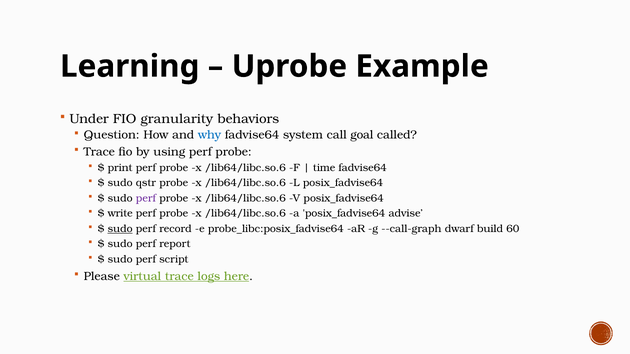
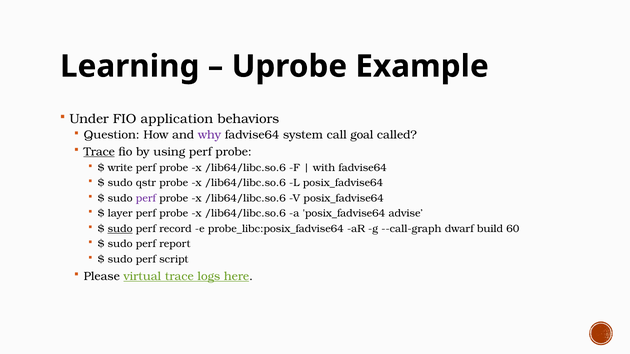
granularity: granularity -> application
why colour: blue -> purple
Trace at (99, 152) underline: none -> present
print: print -> write
time: time -> with
write: write -> layer
